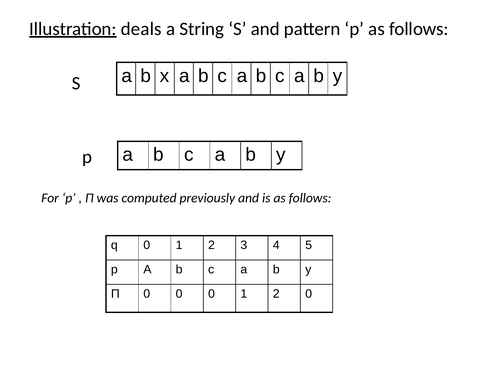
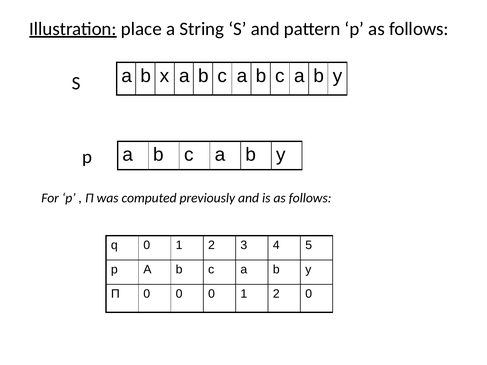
deals: deals -> place
